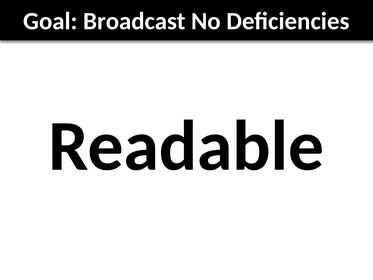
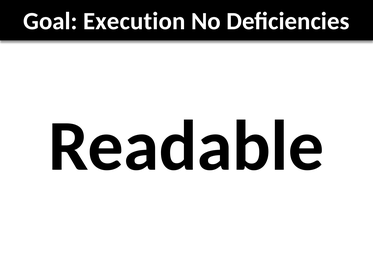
Broadcast: Broadcast -> Execution
